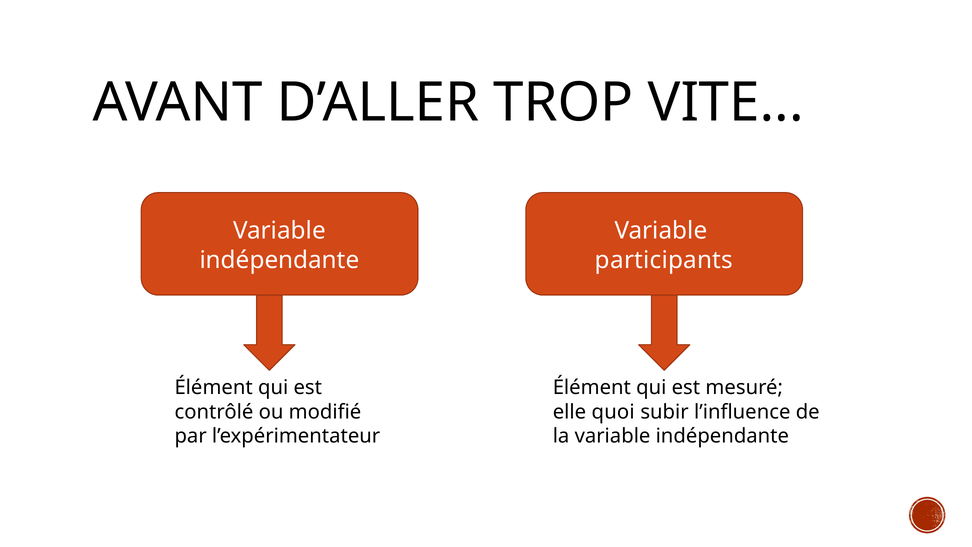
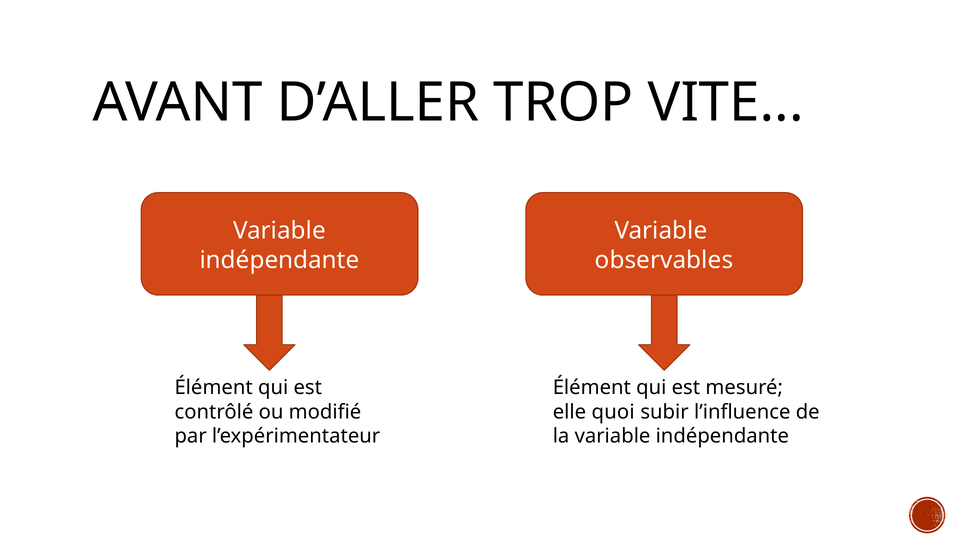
participants: participants -> observables
